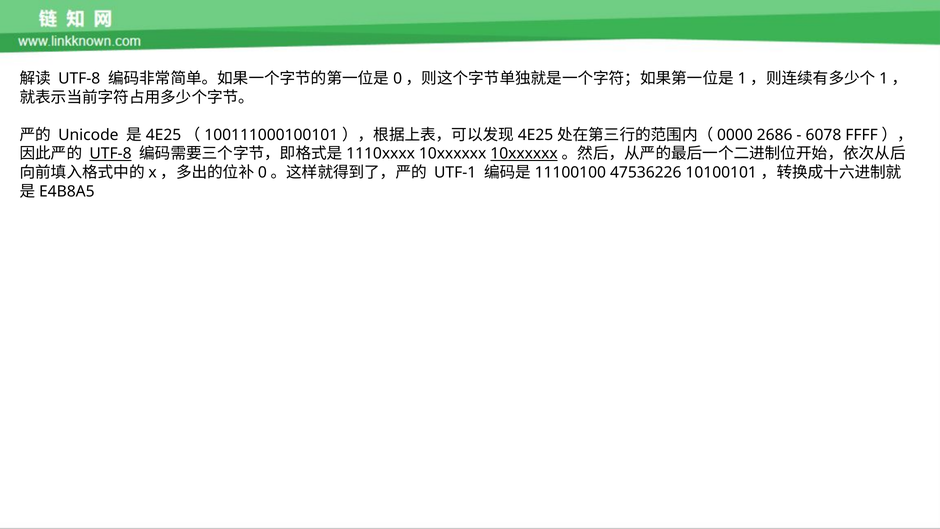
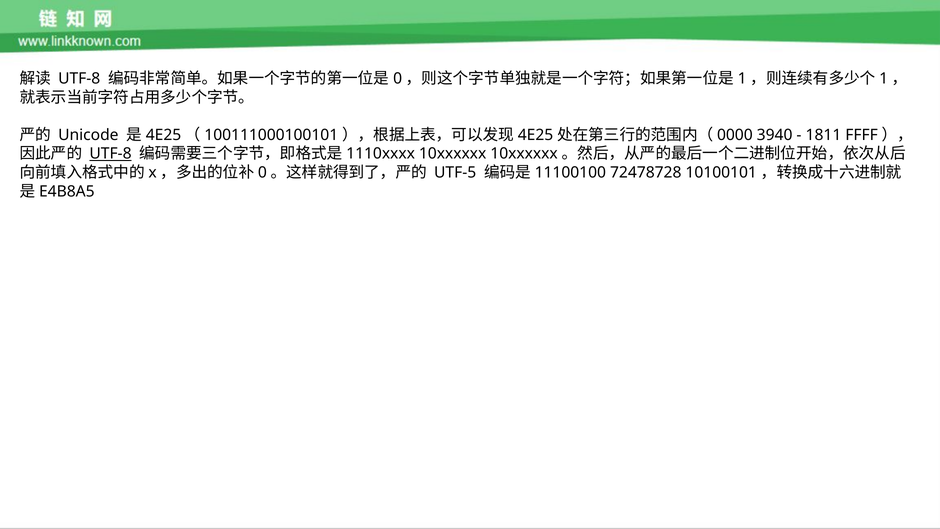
2686: 2686 -> 3940
6078: 6078 -> 1811
10xxxxxx at (524, 154) underline: present -> none
UTF-1: UTF-1 -> UTF-5
47536226: 47536226 -> 72478728
